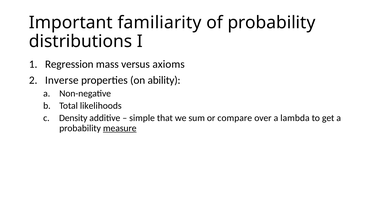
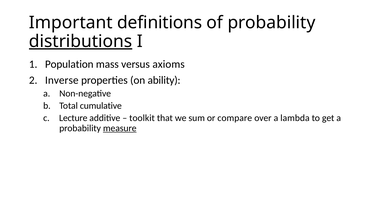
familiarity: familiarity -> definitions
distributions underline: none -> present
Regression: Regression -> Population
likelihoods: likelihoods -> cumulative
Density: Density -> Lecture
simple: simple -> toolkit
